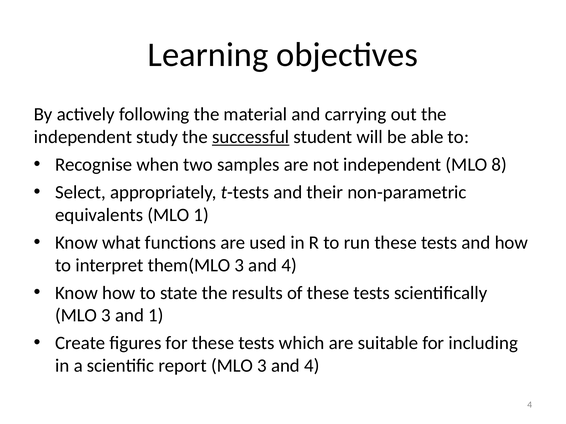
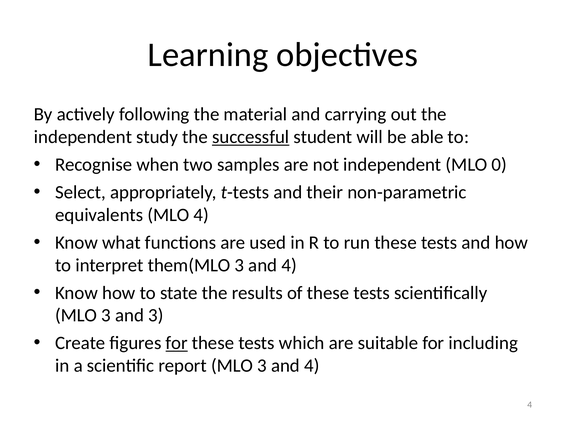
8: 8 -> 0
MLO 1: 1 -> 4
and 1: 1 -> 3
for at (177, 343) underline: none -> present
